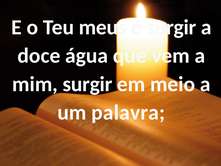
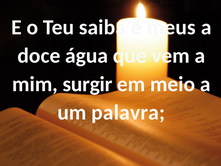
meus: meus -> saiba
é surgir: surgir -> meus
